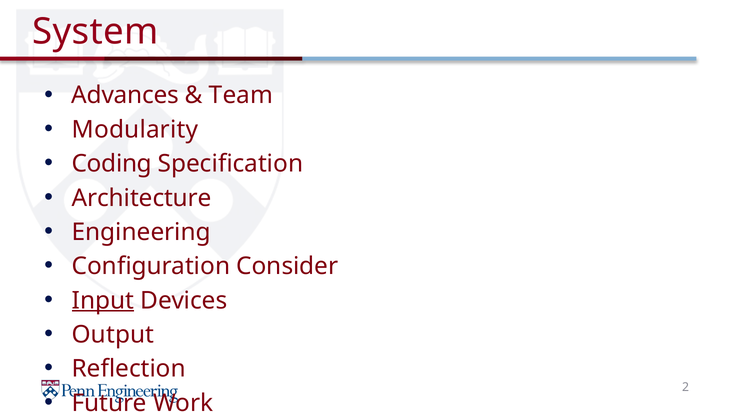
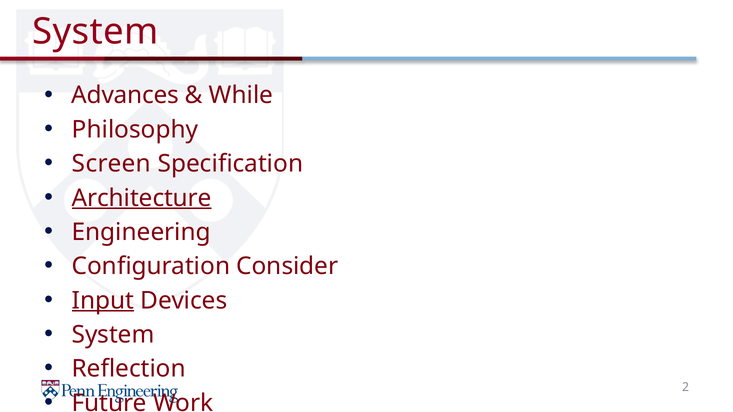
Team: Team -> While
Modularity: Modularity -> Philosophy
Coding: Coding -> Screen
Architecture underline: none -> present
Output at (113, 335): Output -> System
